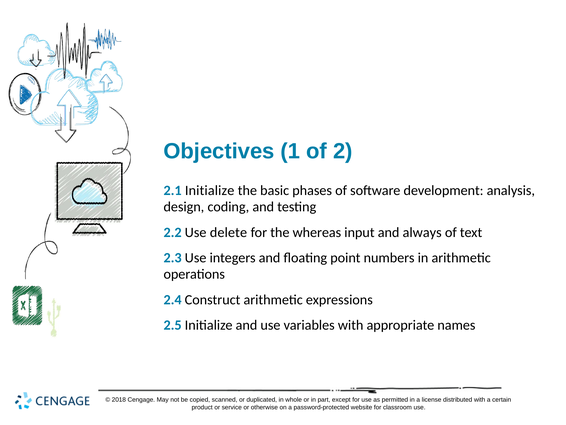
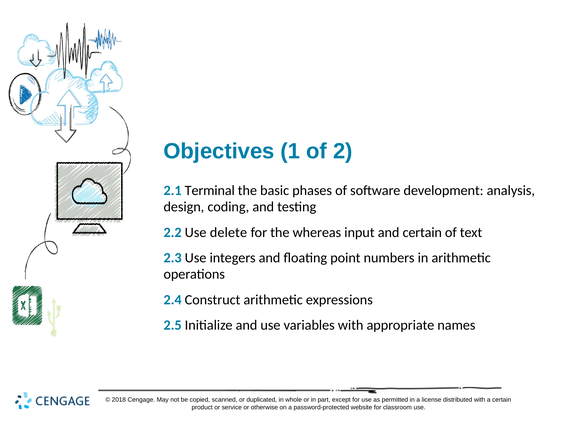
2.1 Initialize: Initialize -> Terminal
and always: always -> certain
